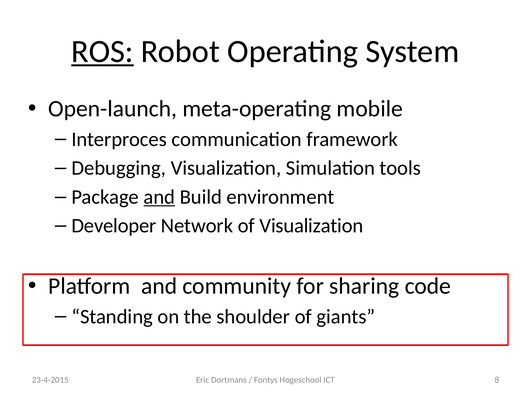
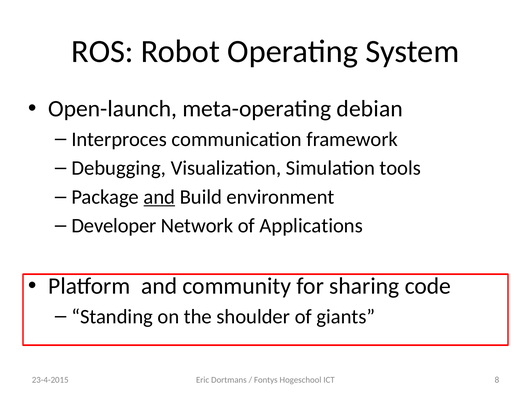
ROS underline: present -> none
mobile: mobile -> debian
of Visualization: Visualization -> Applications
